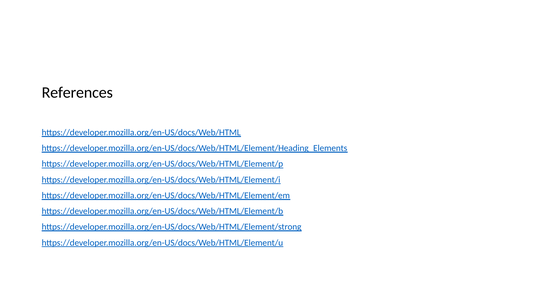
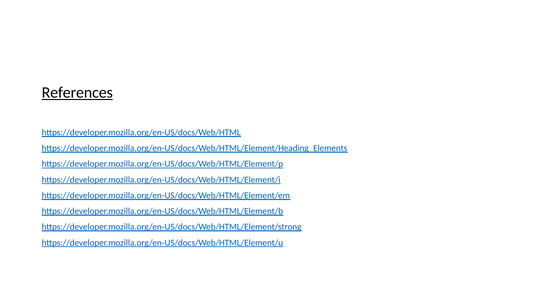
References underline: none -> present
